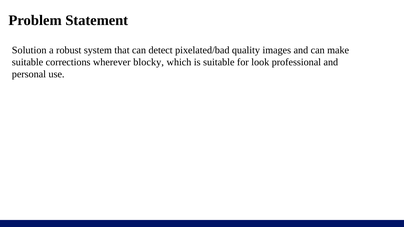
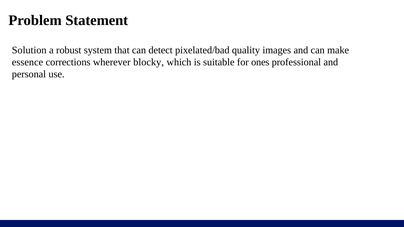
suitable at (28, 62): suitable -> essence
look: look -> ones
